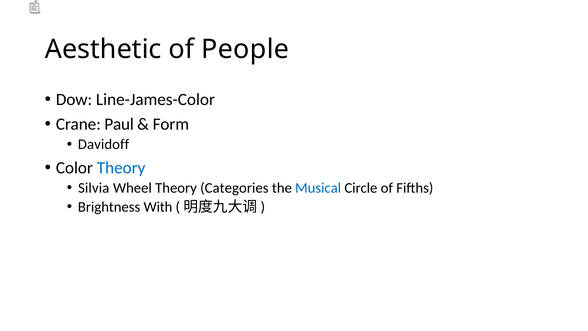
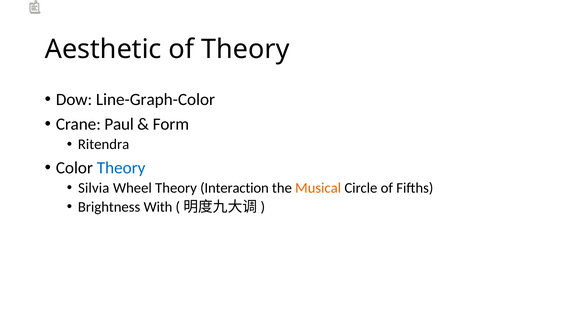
of People: People -> Theory
Line-James-Color: Line-James-Color -> Line-Graph-Color
Davidoff: Davidoff -> Ritendra
Categories: Categories -> Interaction
Musical colour: blue -> orange
